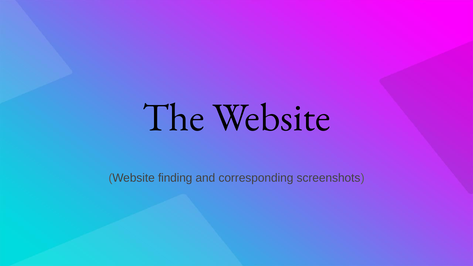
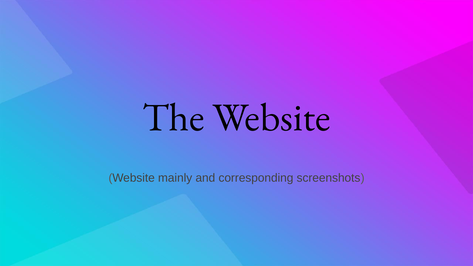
finding: finding -> mainly
